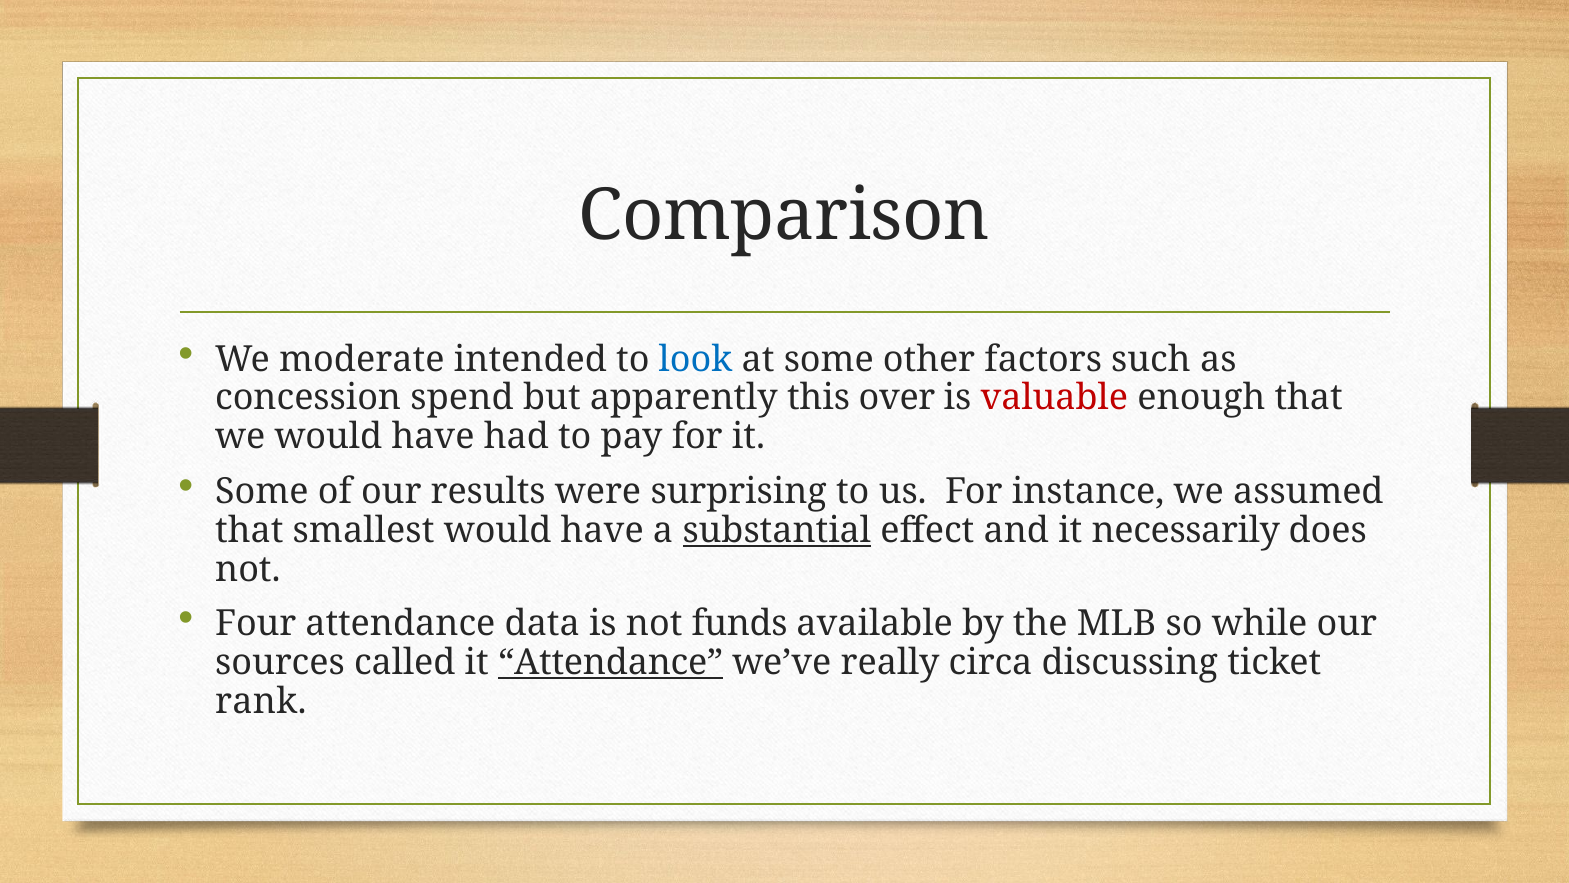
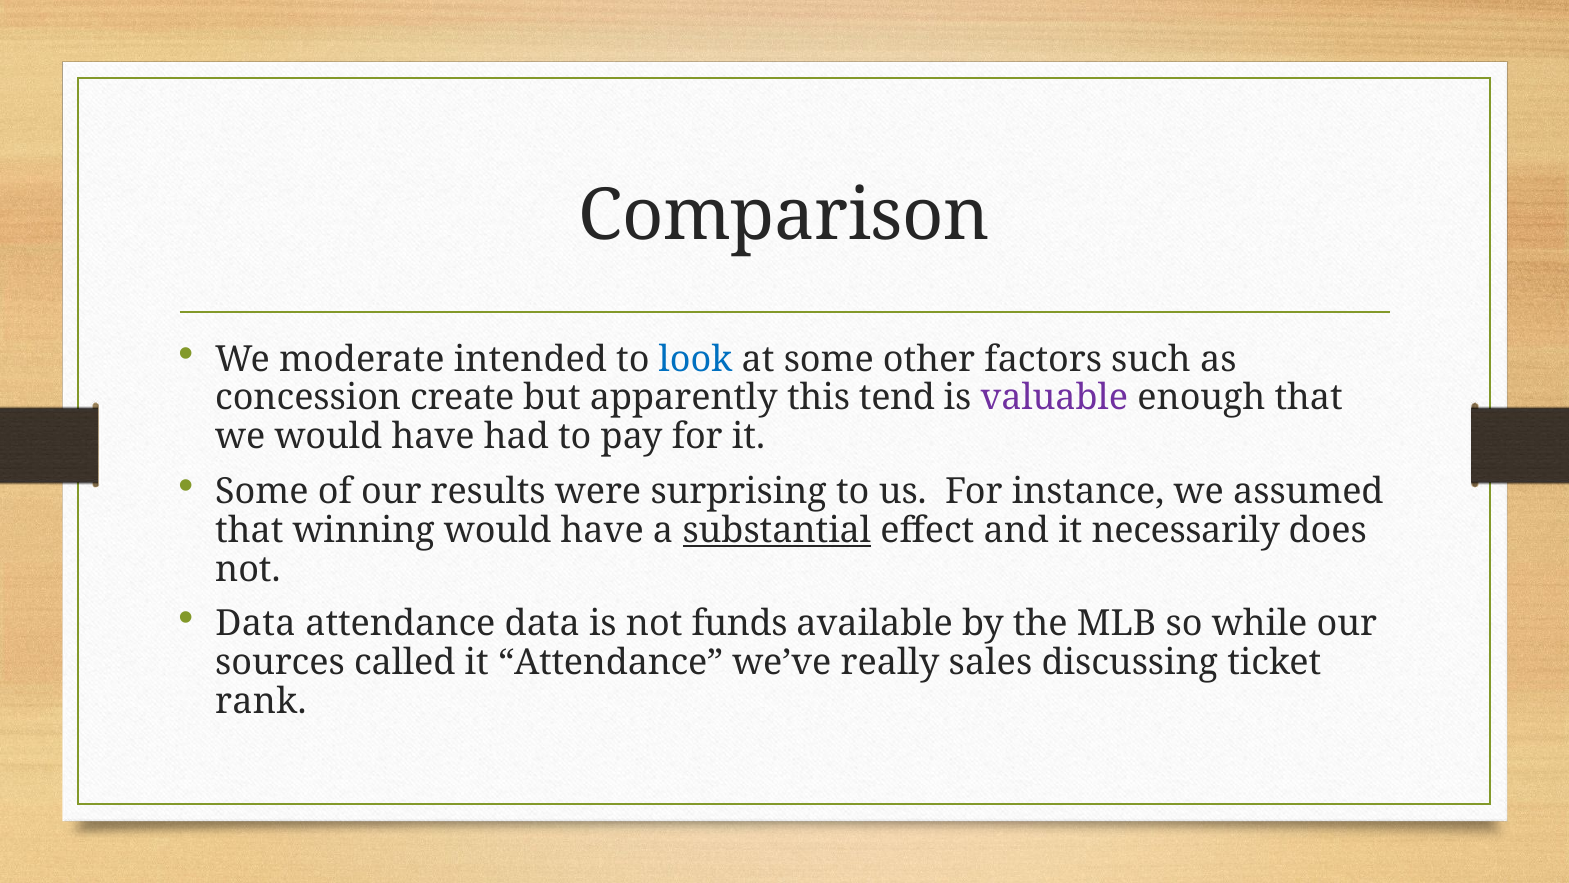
spend: spend -> create
over: over -> tend
valuable colour: red -> purple
smallest: smallest -> winning
Four at (256, 624): Four -> Data
Attendance at (611, 662) underline: present -> none
circa: circa -> sales
